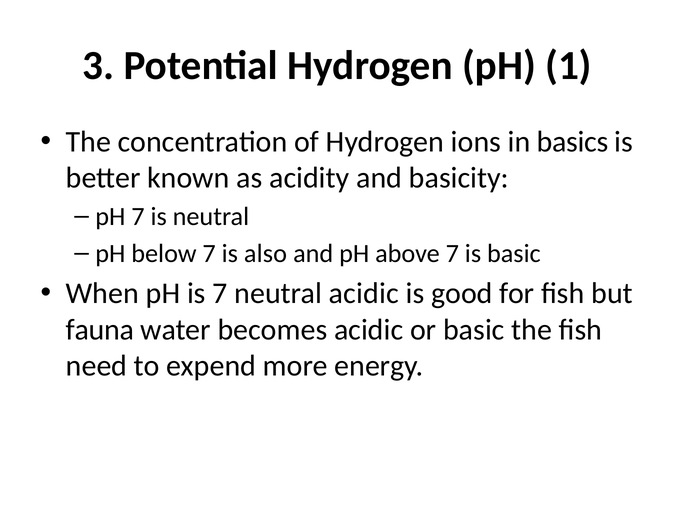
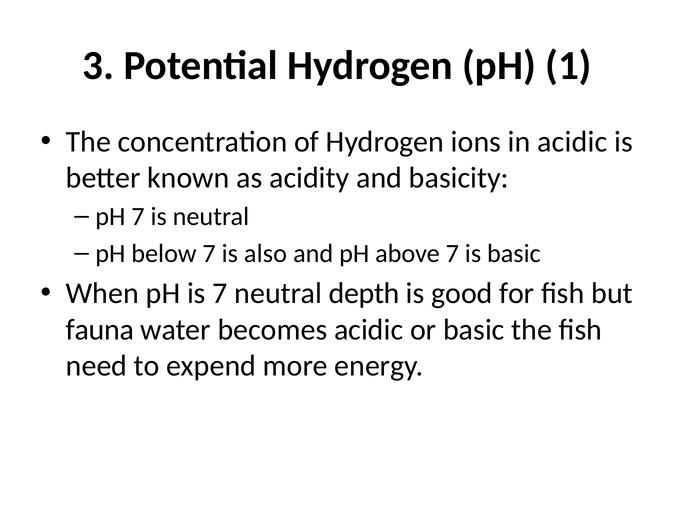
in basics: basics -> acidic
neutral acidic: acidic -> depth
